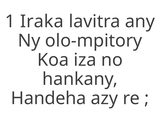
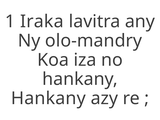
olo-mpitory: olo-mpitory -> olo-mandry
Handeha at (49, 98): Handeha -> Hankany
